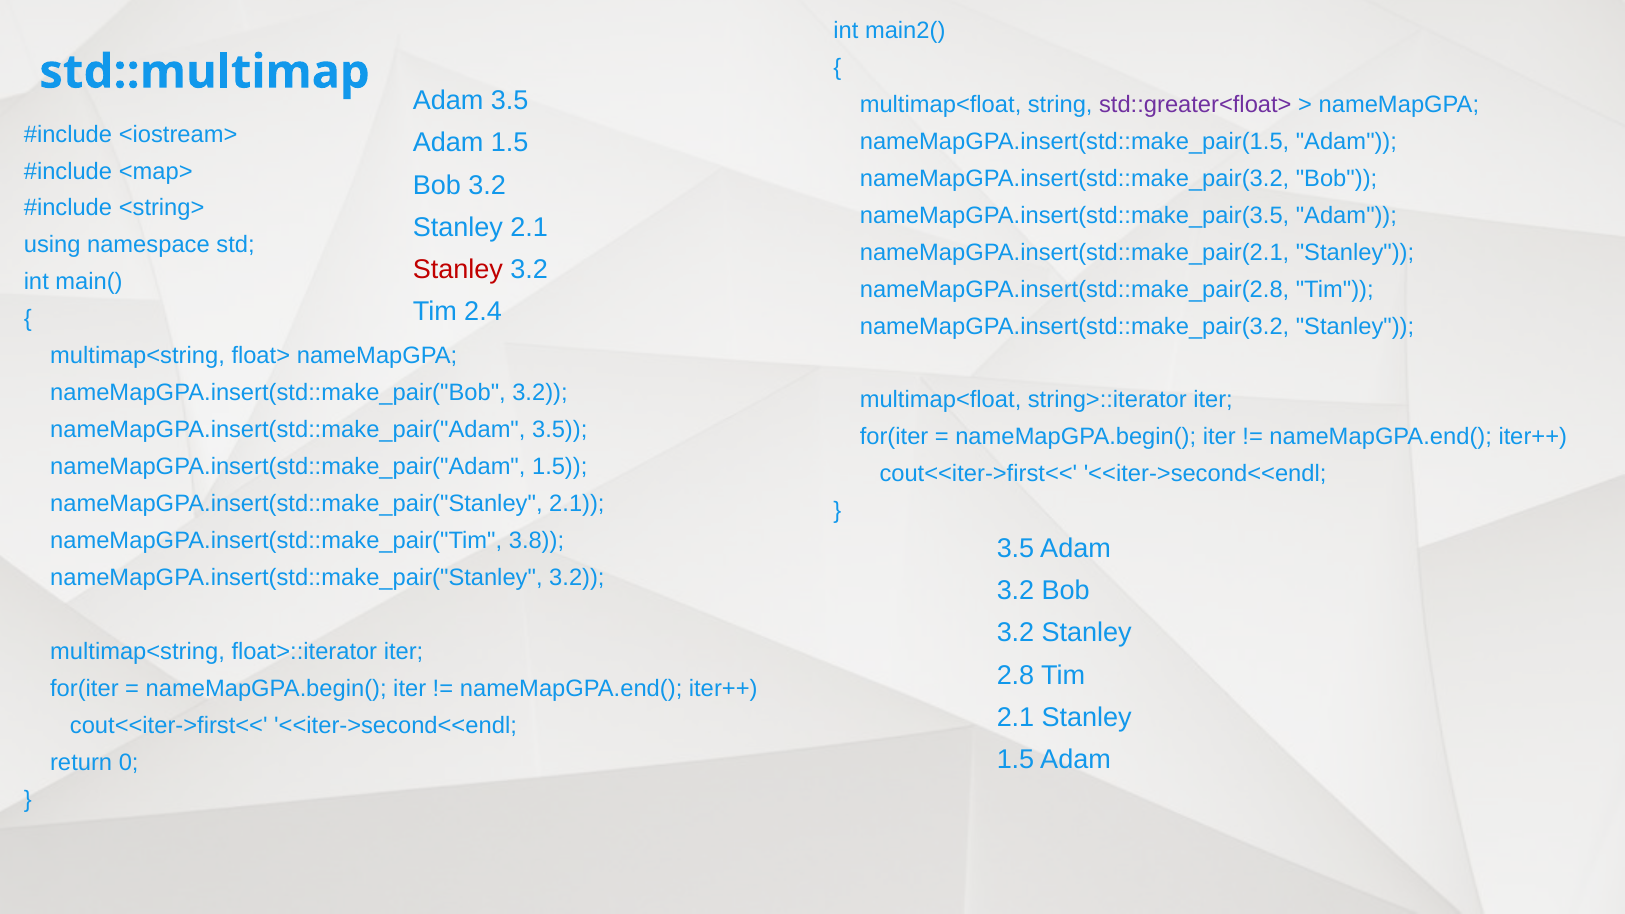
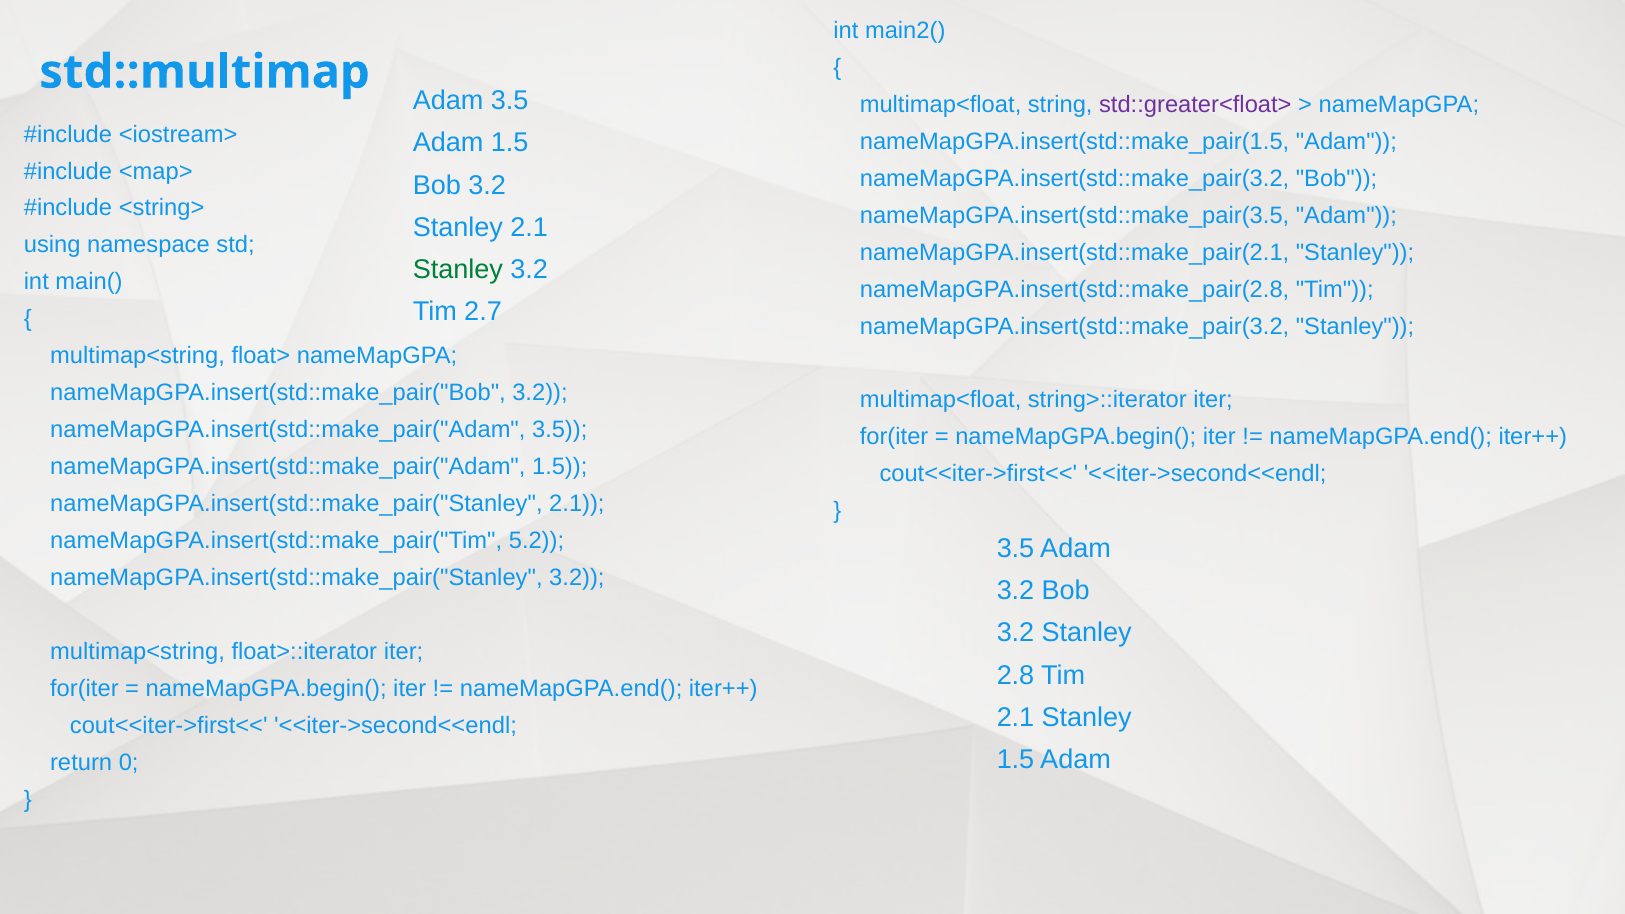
Stanley at (458, 270) colour: red -> green
2.4: 2.4 -> 2.7
3.8: 3.8 -> 5.2
